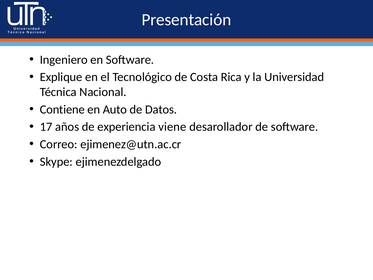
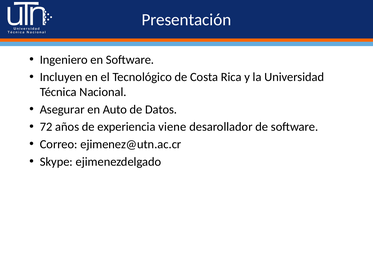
Explique: Explique -> Incluyen
Contiene: Contiene -> Asegurar
17: 17 -> 72
